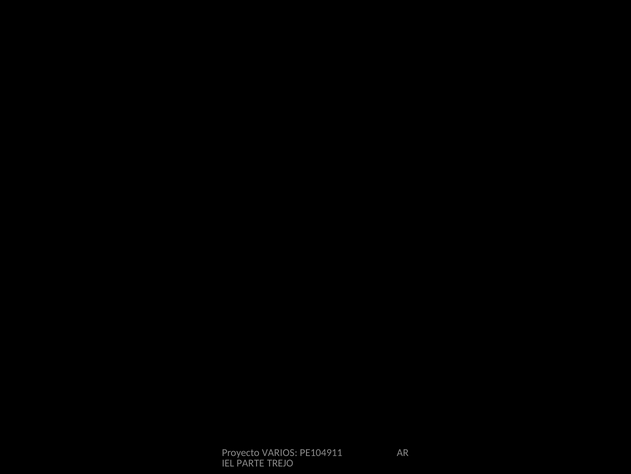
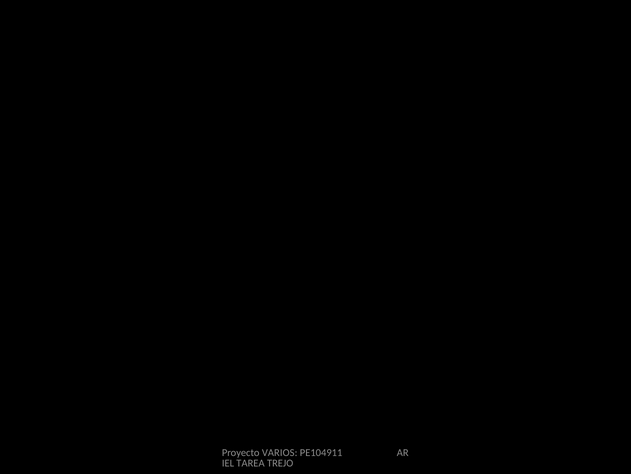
PARTE: PARTE -> TAREA
